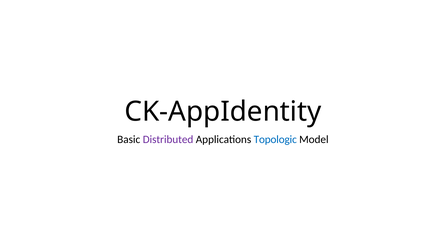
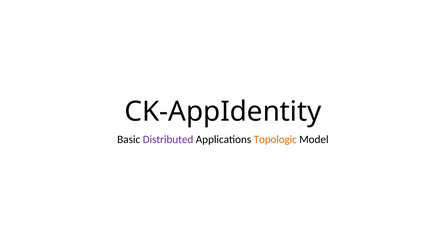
Topologic colour: blue -> orange
